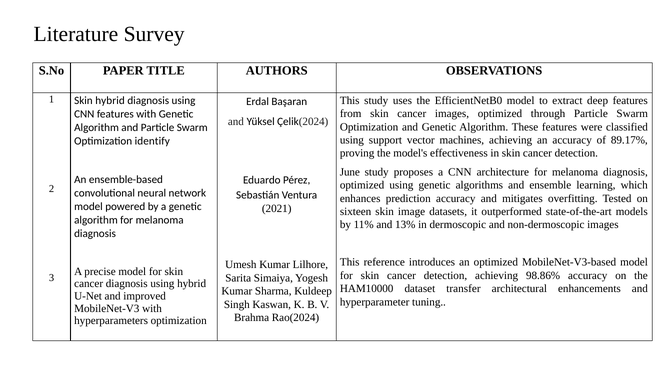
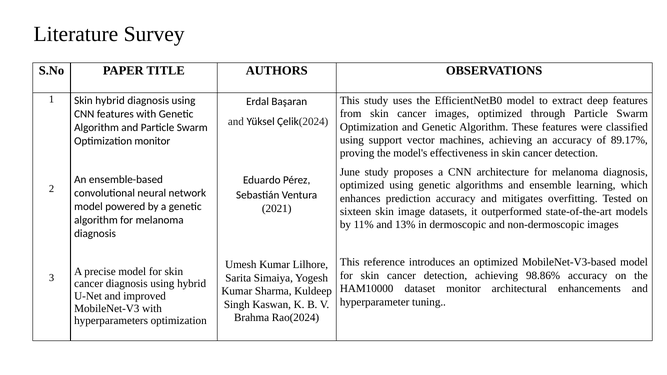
Optimization identify: identify -> monitor
dataset transfer: transfer -> monitor
